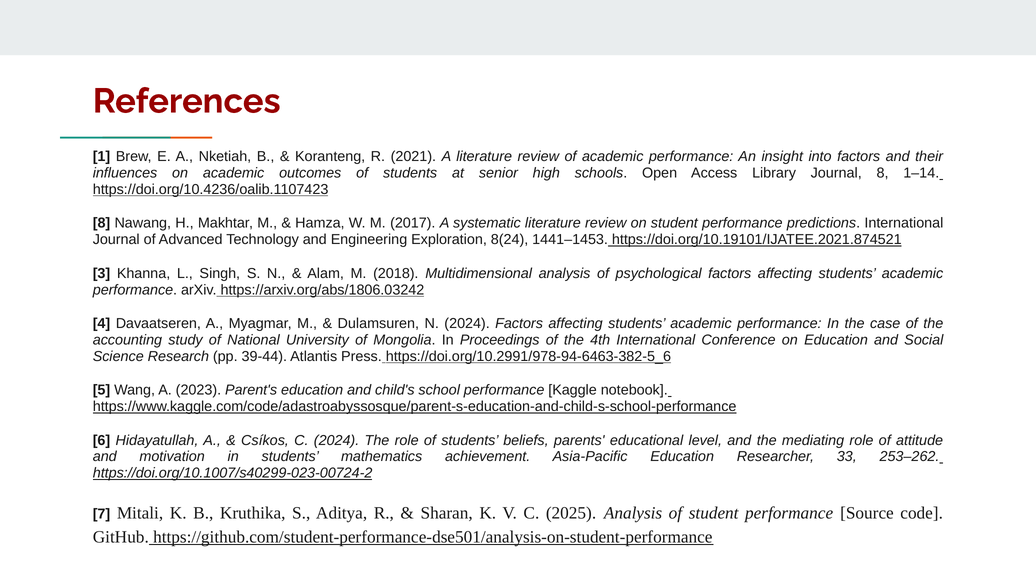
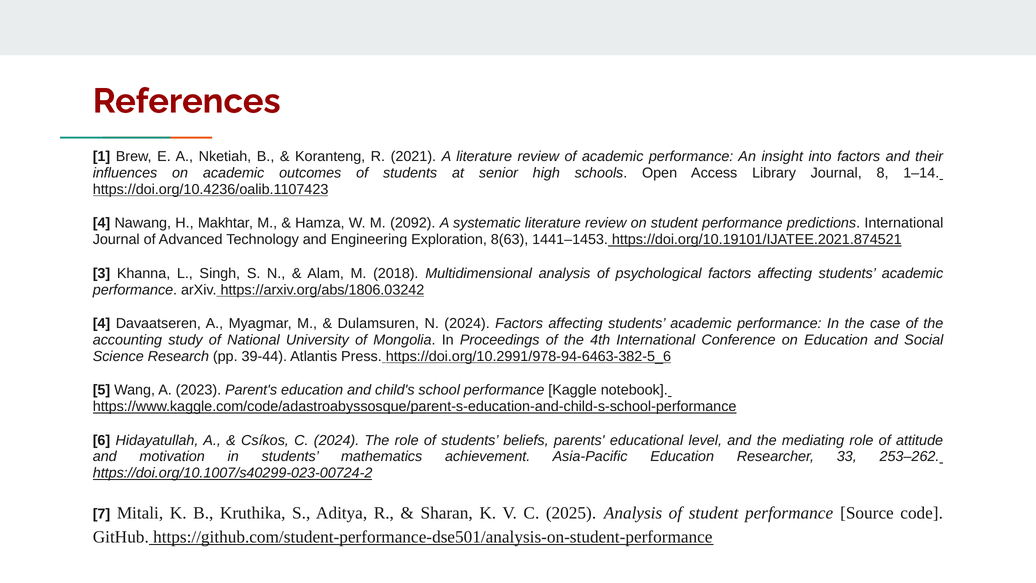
8 at (102, 223): 8 -> 4
2017: 2017 -> 2092
8(24: 8(24 -> 8(63
